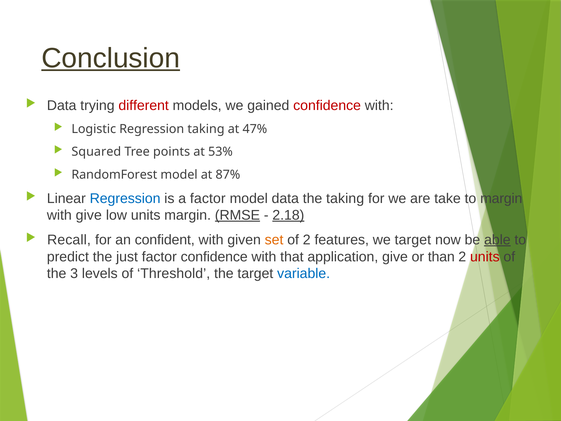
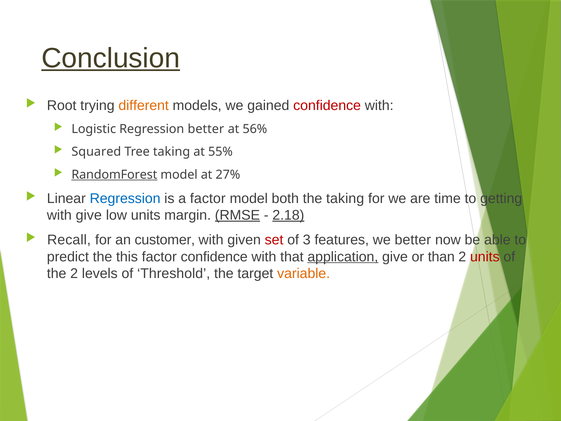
Data at (62, 105): Data -> Root
different colour: red -> orange
Regression taking: taking -> better
47%: 47% -> 56%
Tree points: points -> taking
53%: 53% -> 55%
RandomForest underline: none -> present
87%: 87% -> 27%
model data: data -> both
take: take -> time
to margin: margin -> getting
confident: confident -> customer
set colour: orange -> red
of 2: 2 -> 3
we target: target -> better
able underline: present -> none
just: just -> this
application underline: none -> present
the 3: 3 -> 2
variable colour: blue -> orange
